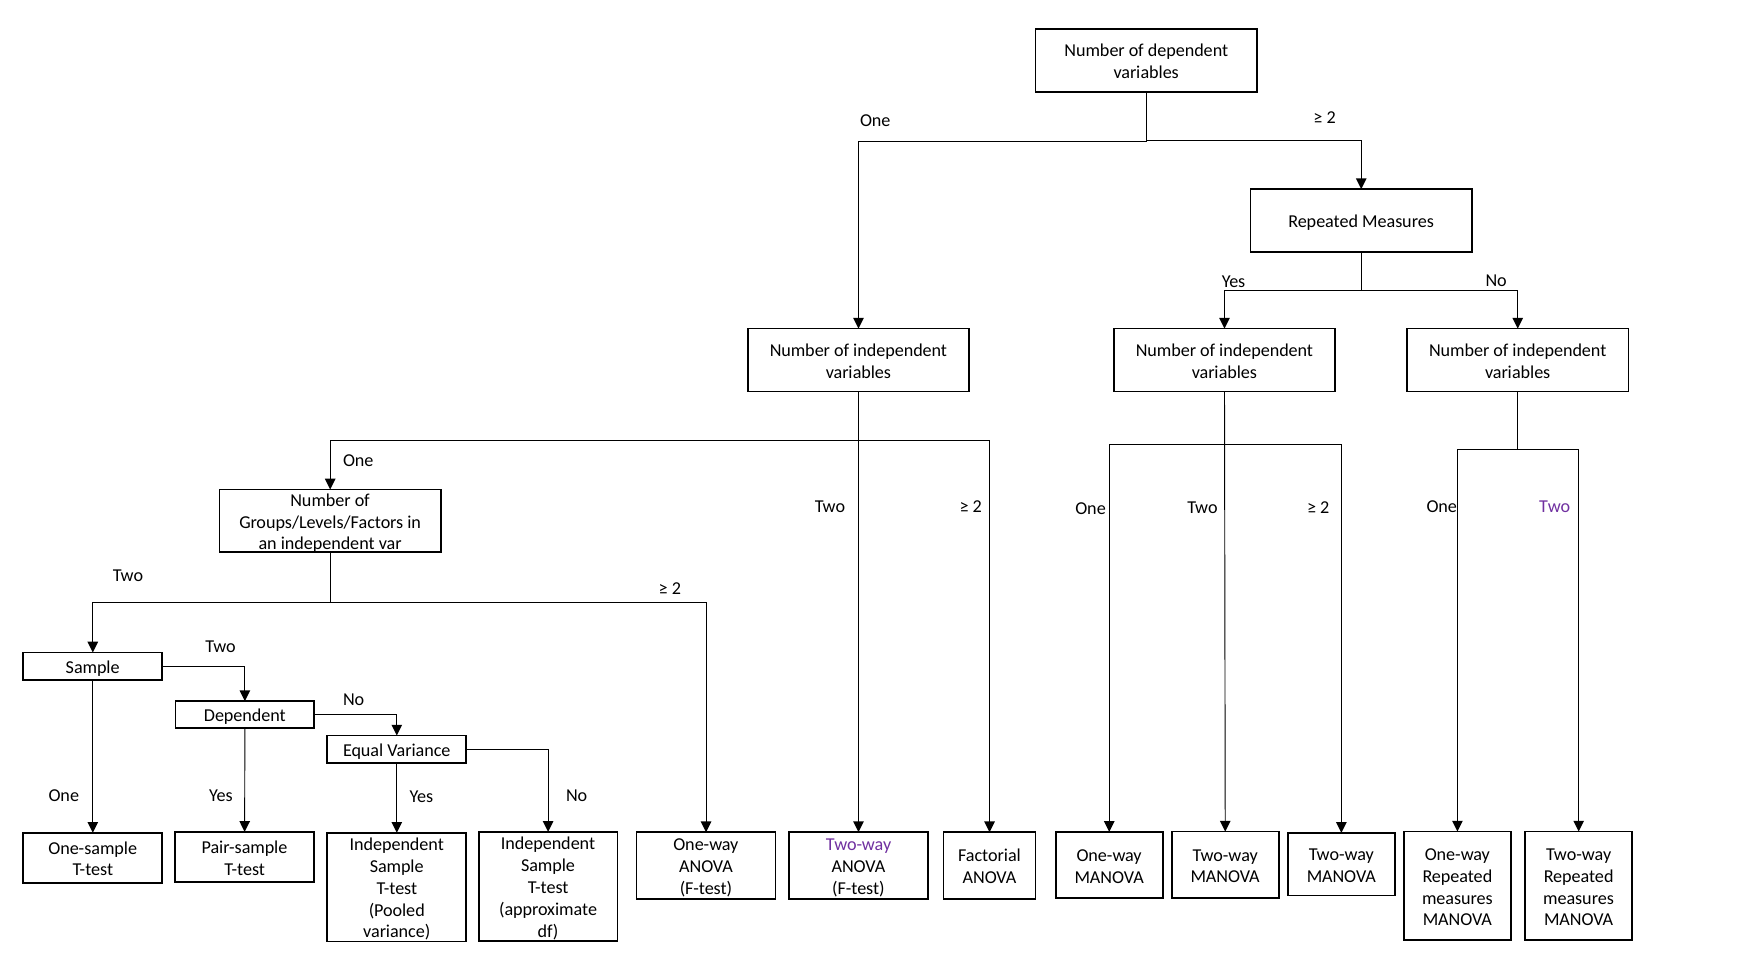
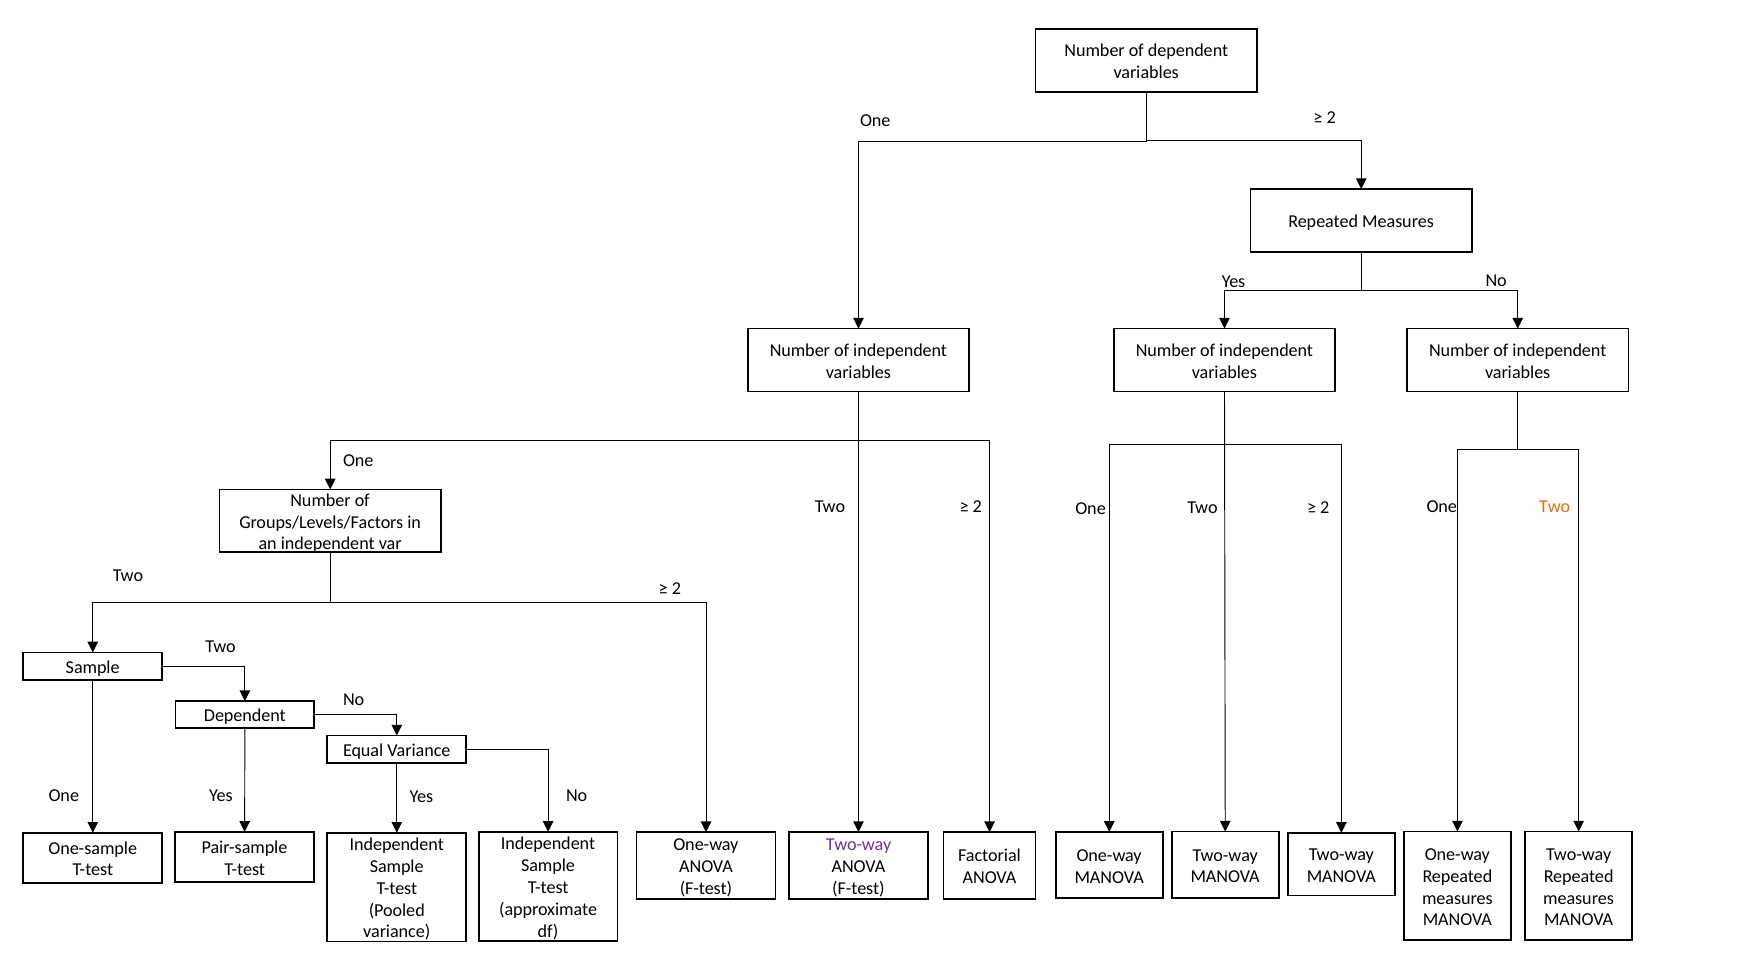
Two at (1555, 506) colour: purple -> orange
